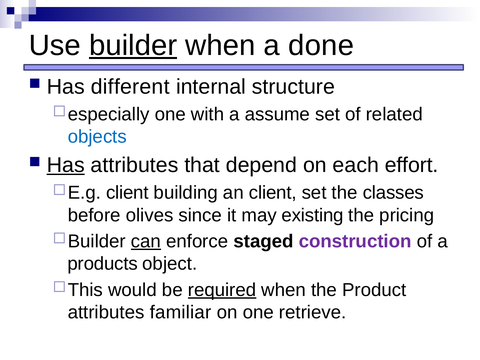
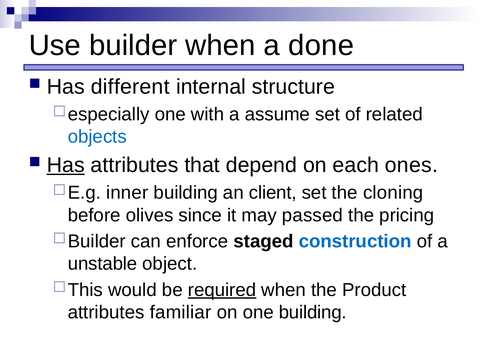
builder underline: present -> none
effort: effort -> ones
client at (127, 193): client -> inner
classes: classes -> cloning
existing: existing -> passed
can underline: present -> none
construction colour: purple -> blue
products: products -> unstable
one retrieve: retrieve -> building
